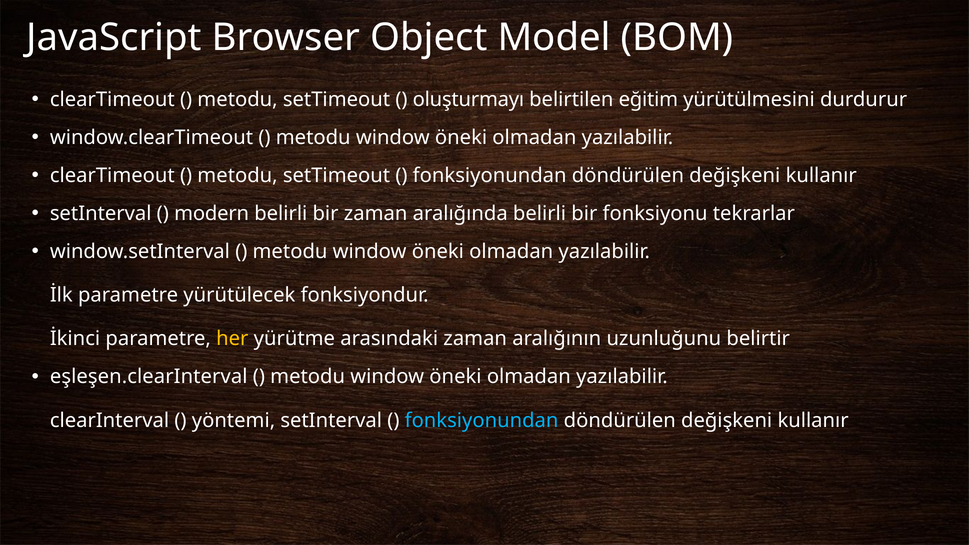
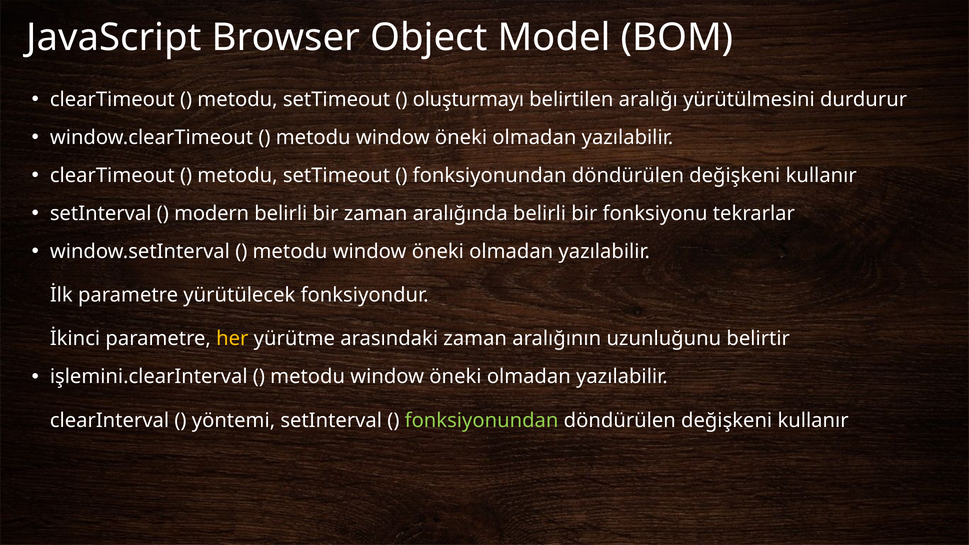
eğitim: eğitim -> aralığı
eşleşen.clearInterval: eşleşen.clearInterval -> işlemini.clearInterval
fonksiyonundan at (482, 421) colour: light blue -> light green
